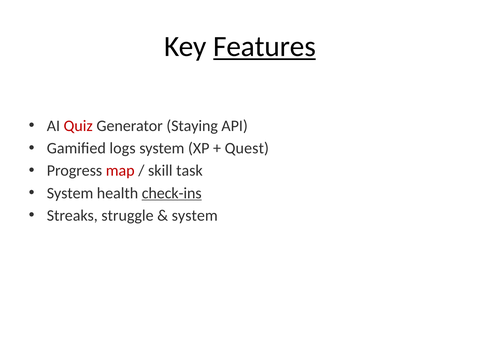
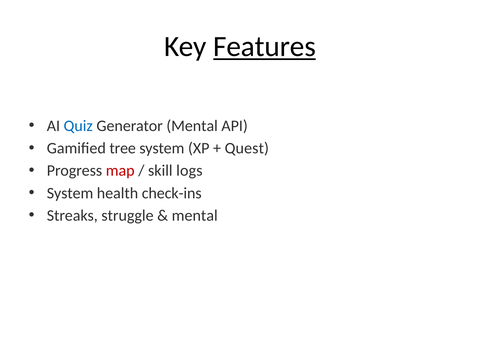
Quiz colour: red -> blue
Generator Staying: Staying -> Mental
logs: logs -> tree
task: task -> logs
check-ins underline: present -> none
system at (195, 215): system -> mental
